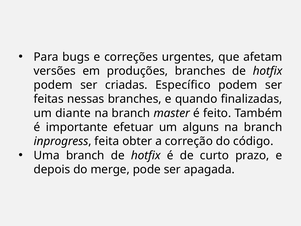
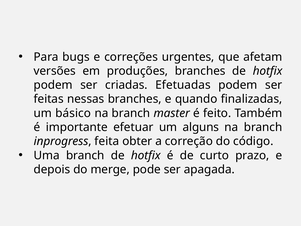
Específico: Específico -> Efetuadas
diante: diante -> básico
